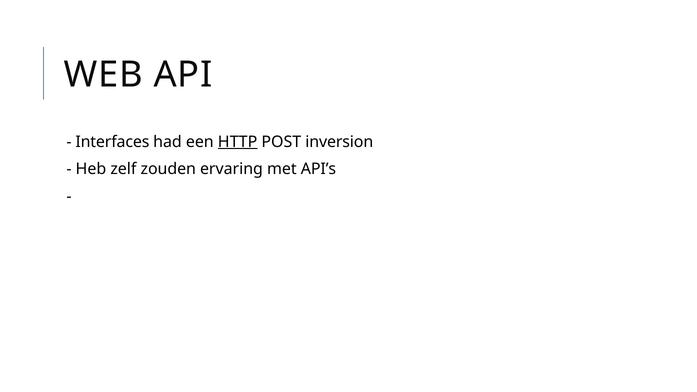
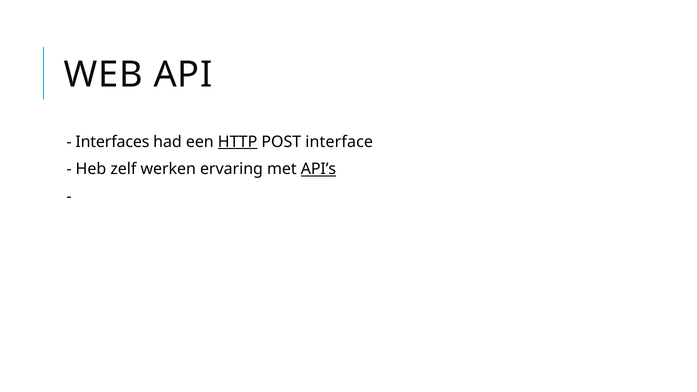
inversion: inversion -> interface
zouden: zouden -> werken
API’s underline: none -> present
